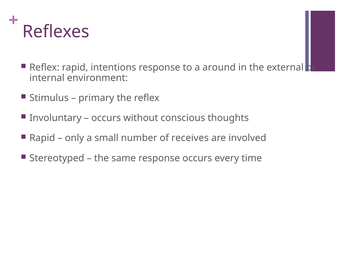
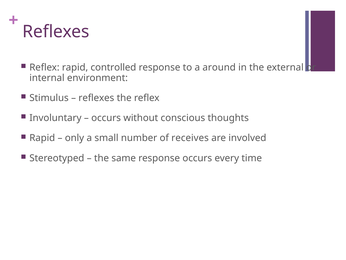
intentions: intentions -> controlled
primary at (96, 98): primary -> reflexes
